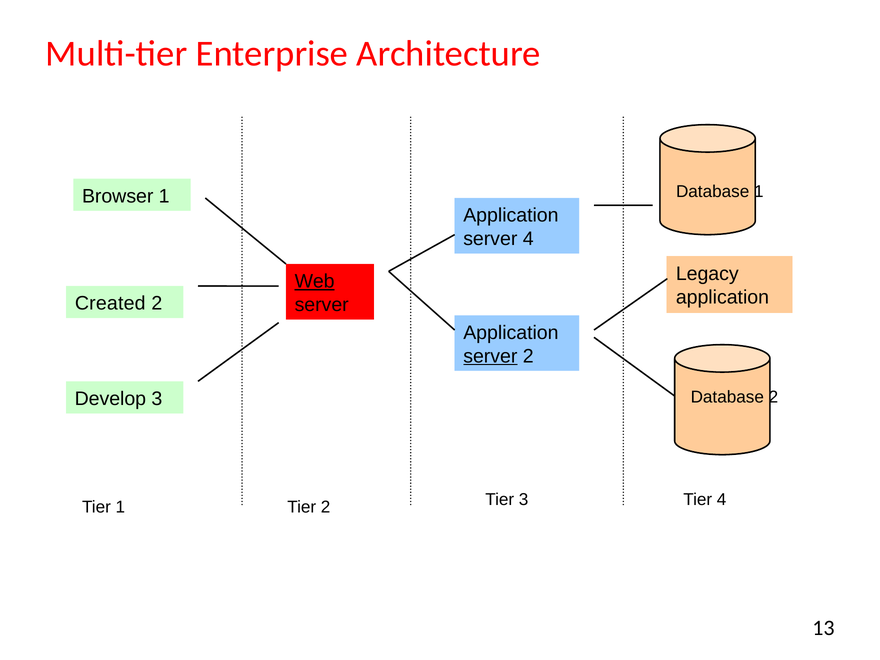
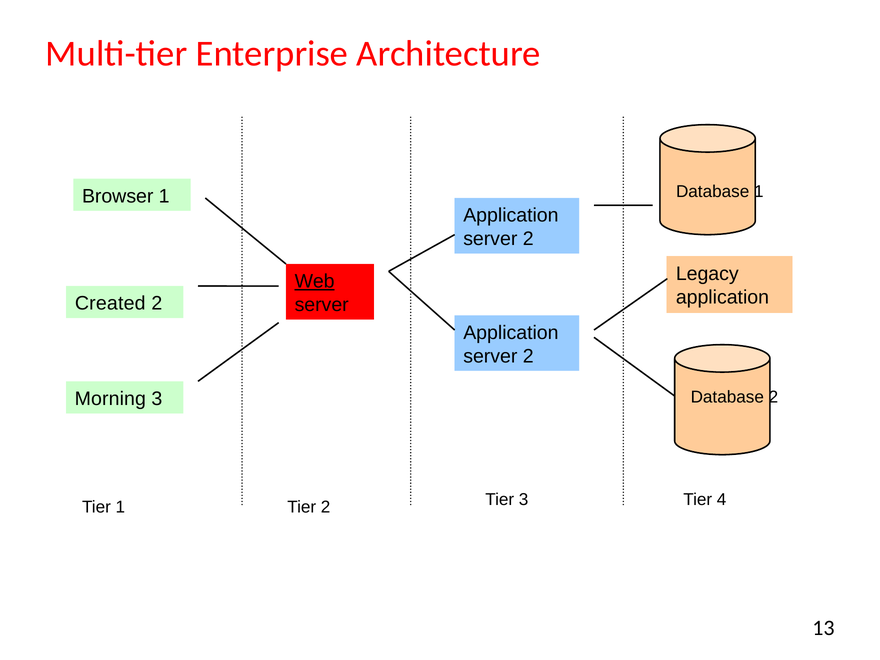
4 at (528, 239): 4 -> 2
server at (490, 356) underline: present -> none
Develop: Develop -> Morning
